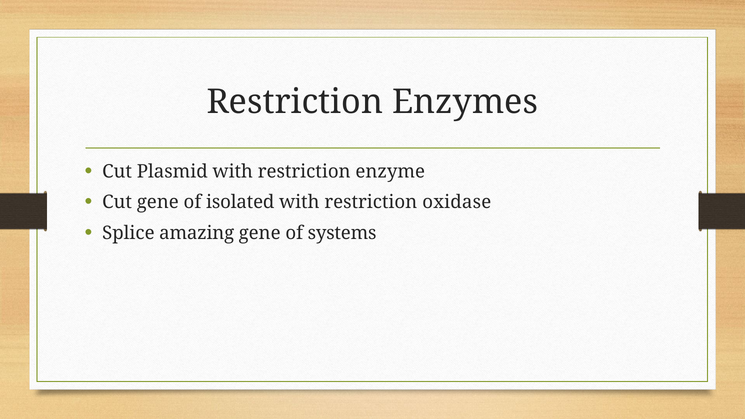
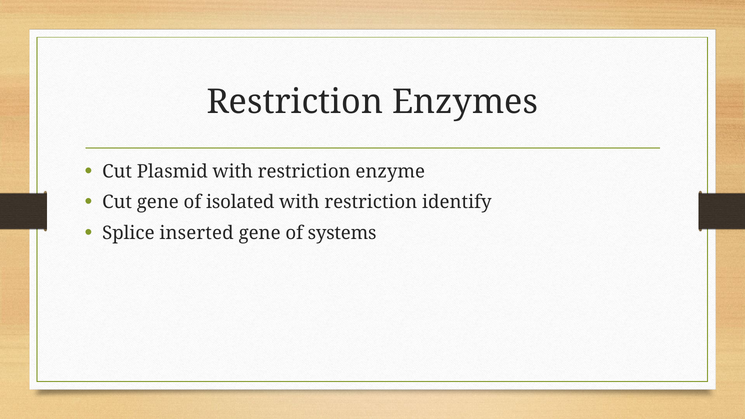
oxidase: oxidase -> identify
amazing: amazing -> inserted
